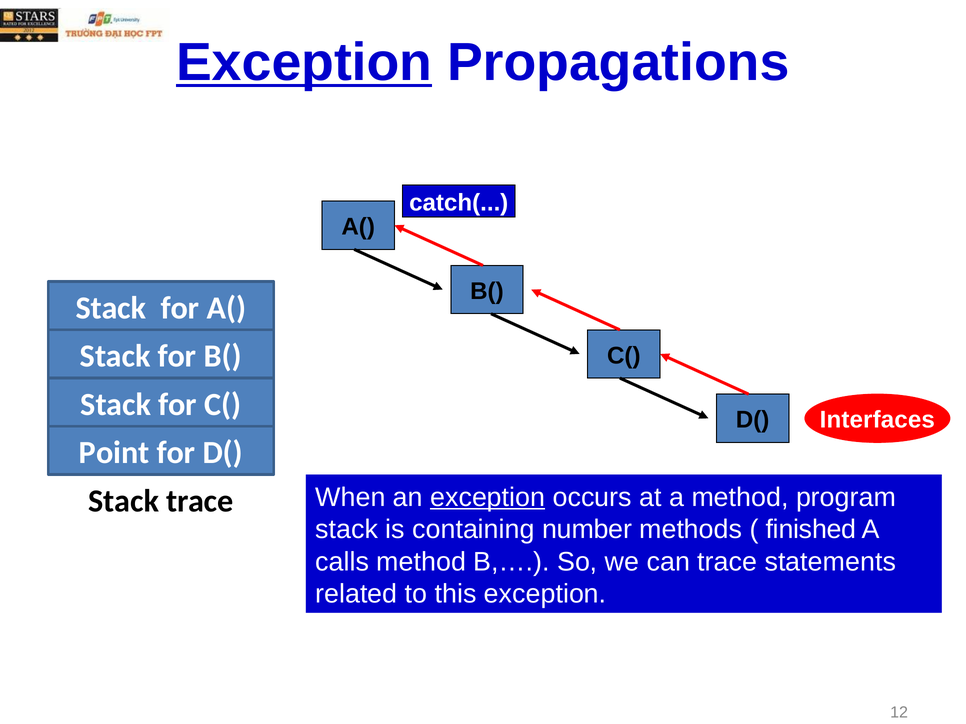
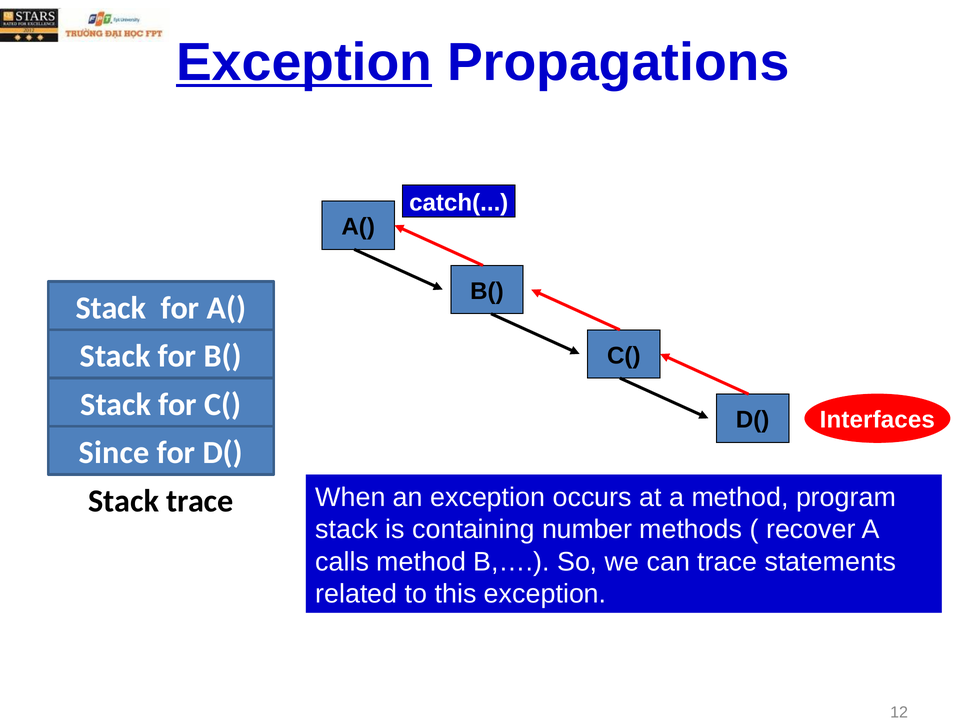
Point: Point -> Since
exception at (488, 498) underline: present -> none
finished: finished -> recover
